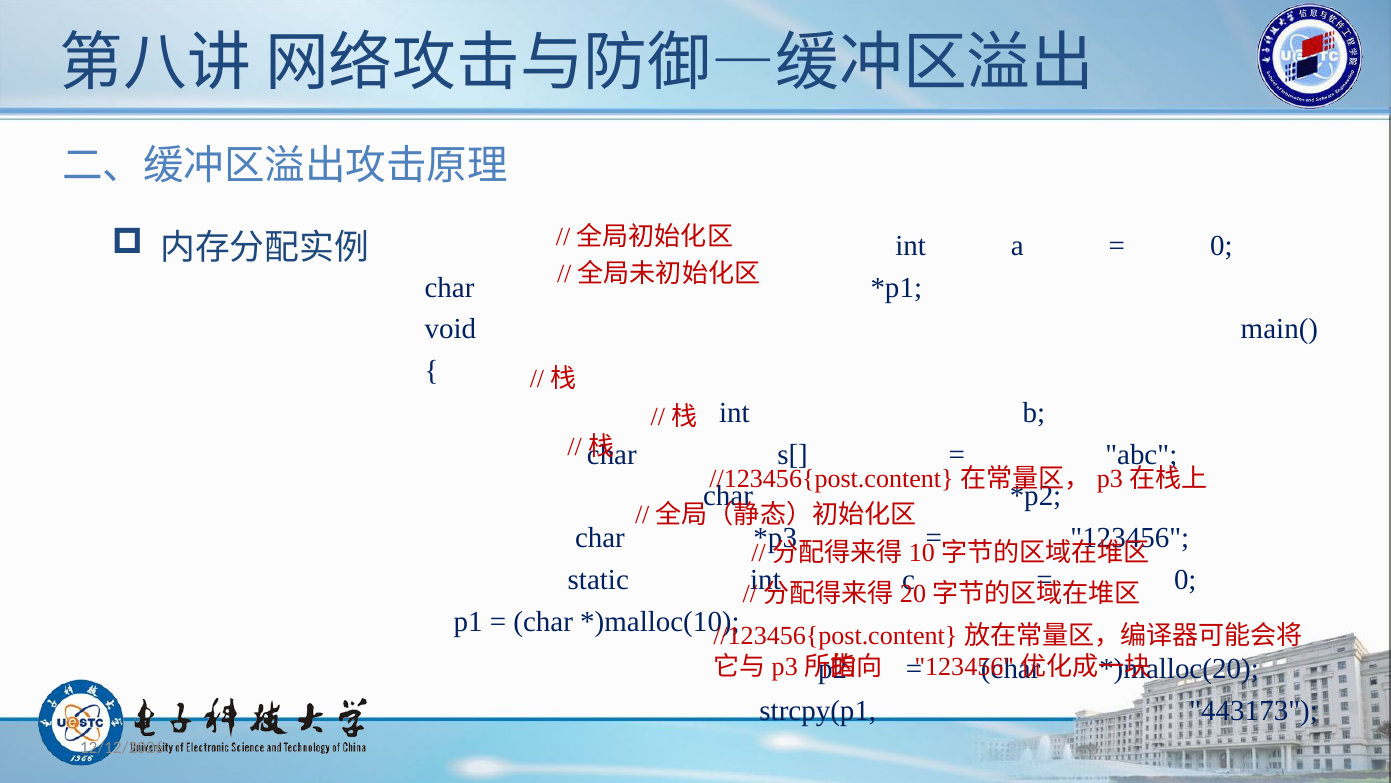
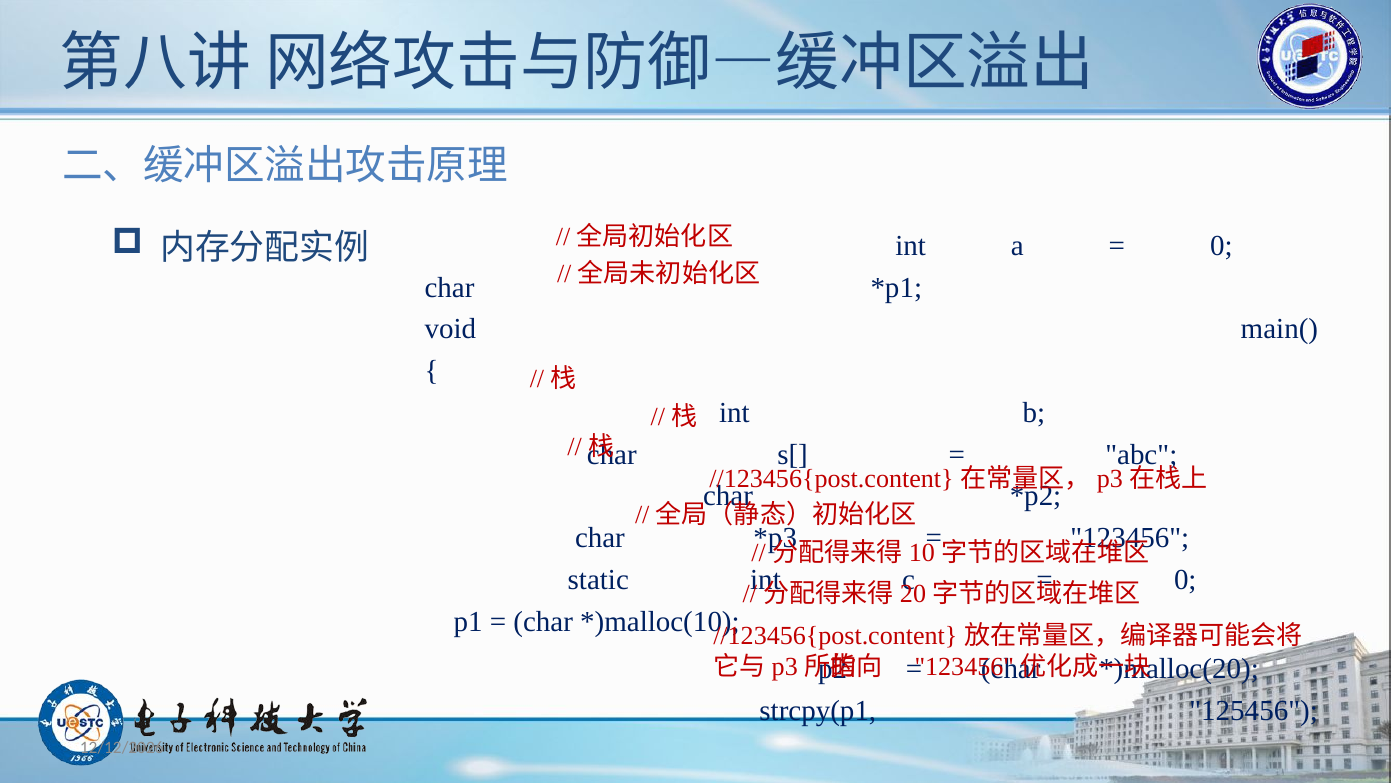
443173: 443173 -> 125456
